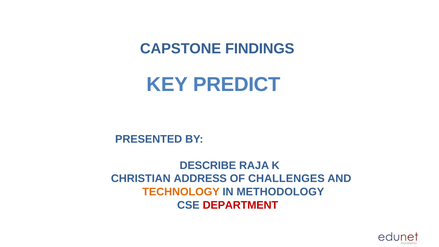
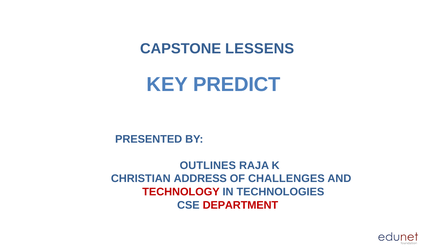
FINDINGS: FINDINGS -> LESSENS
DESCRIBE: DESCRIBE -> OUTLINES
TECHNOLOGY colour: orange -> red
METHODOLOGY: METHODOLOGY -> TECHNOLOGIES
